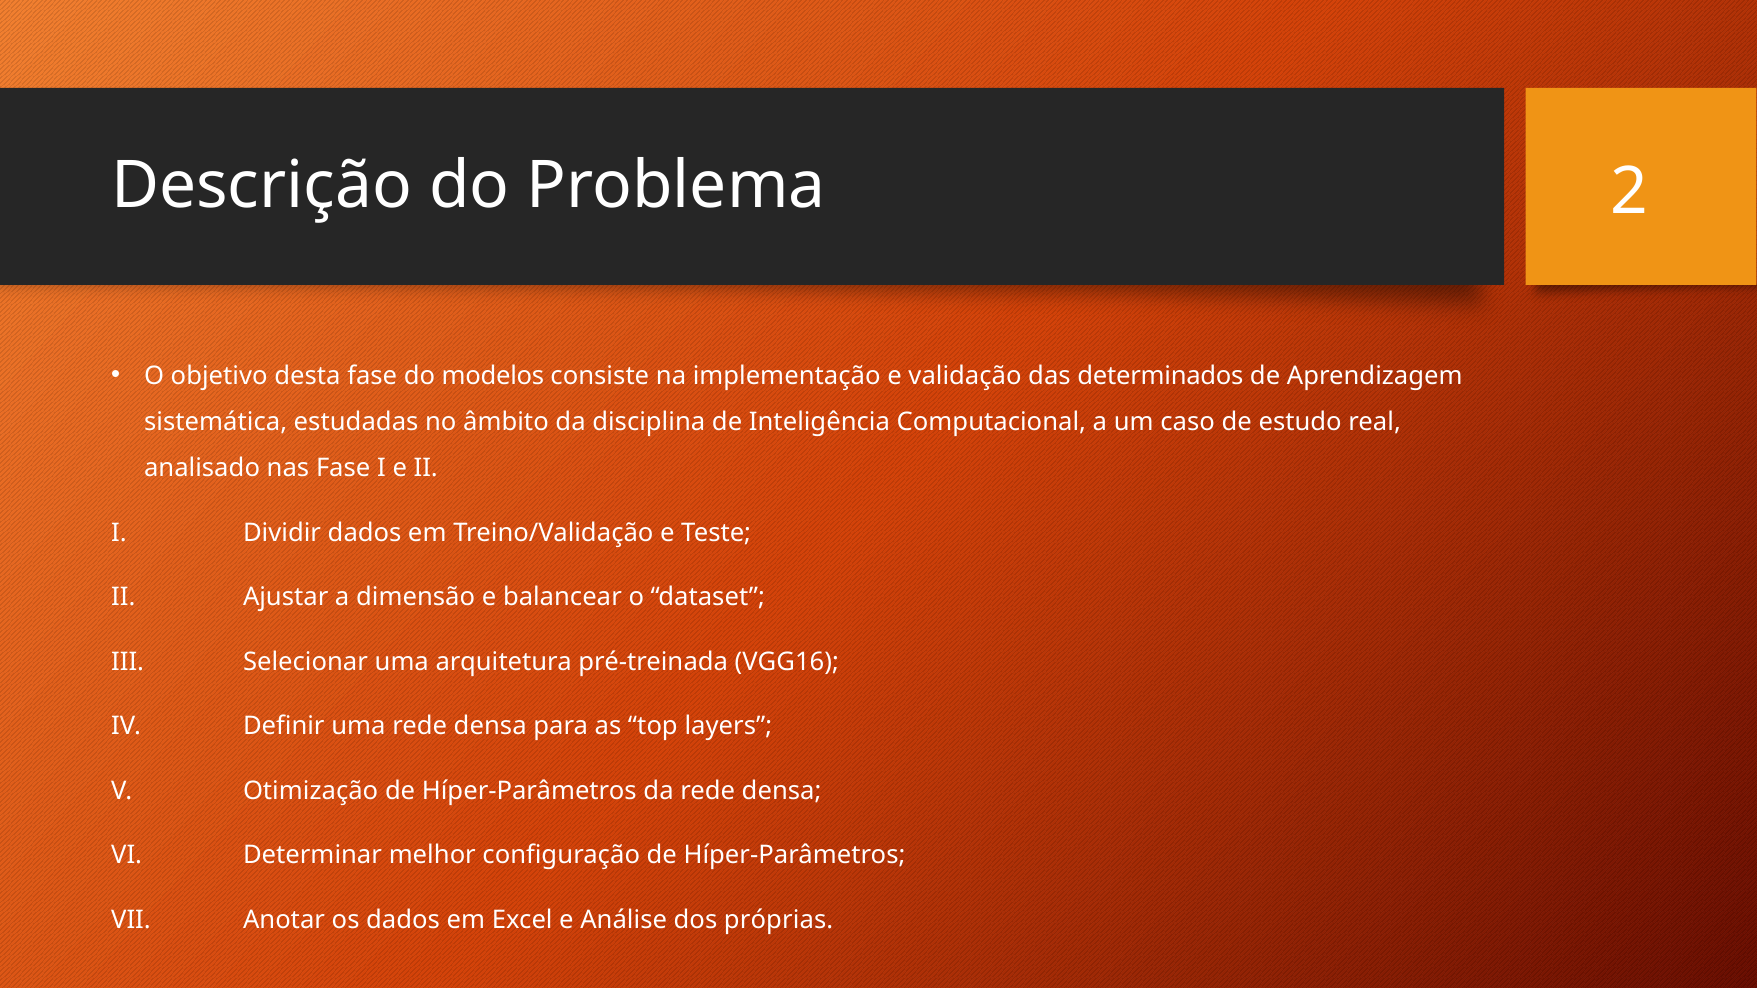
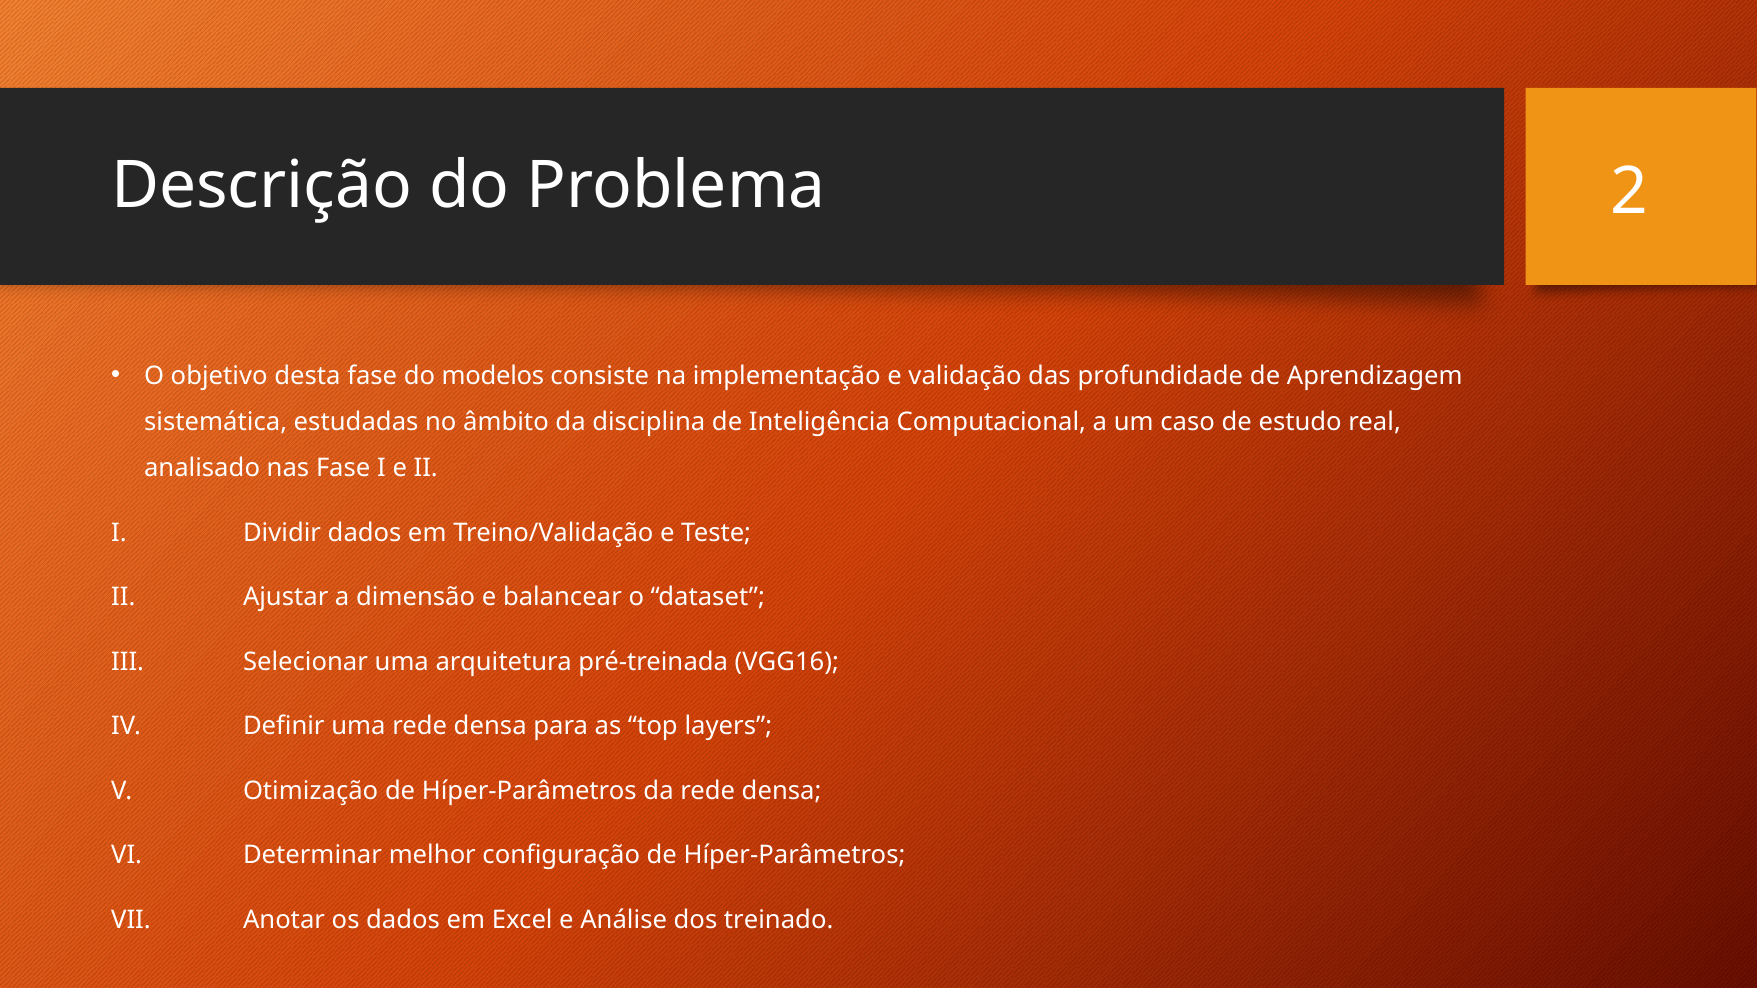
determinados: determinados -> profundidade
próprias: próprias -> treinado
